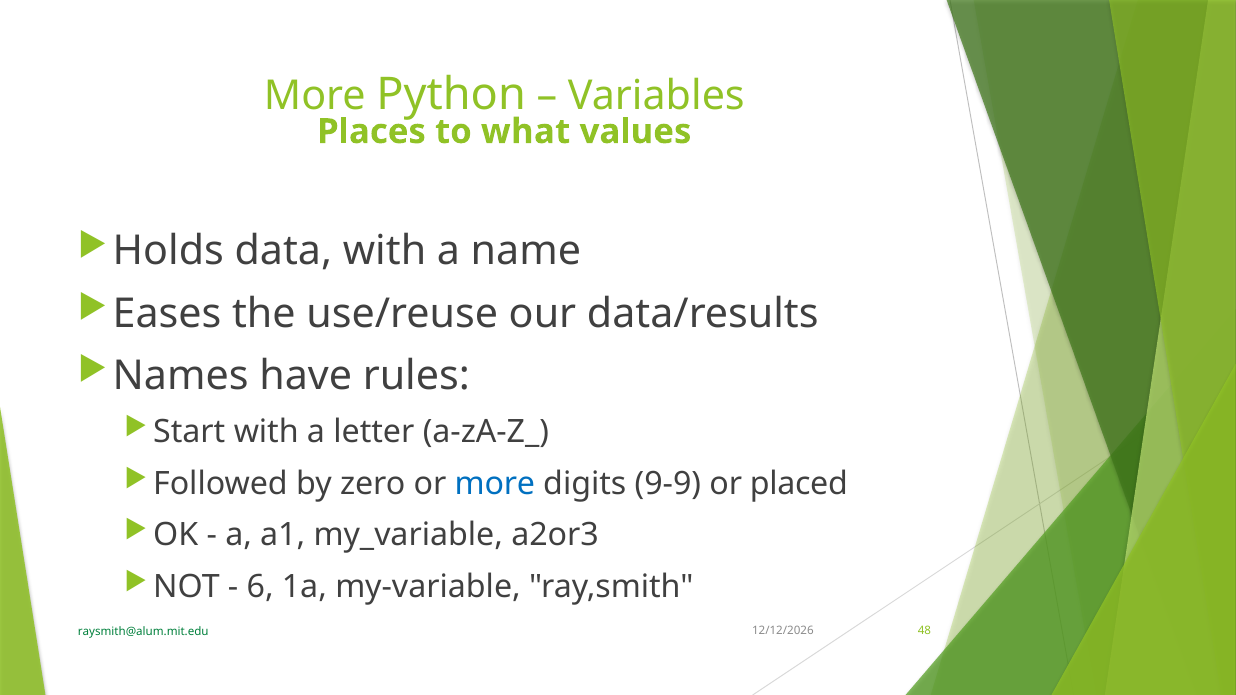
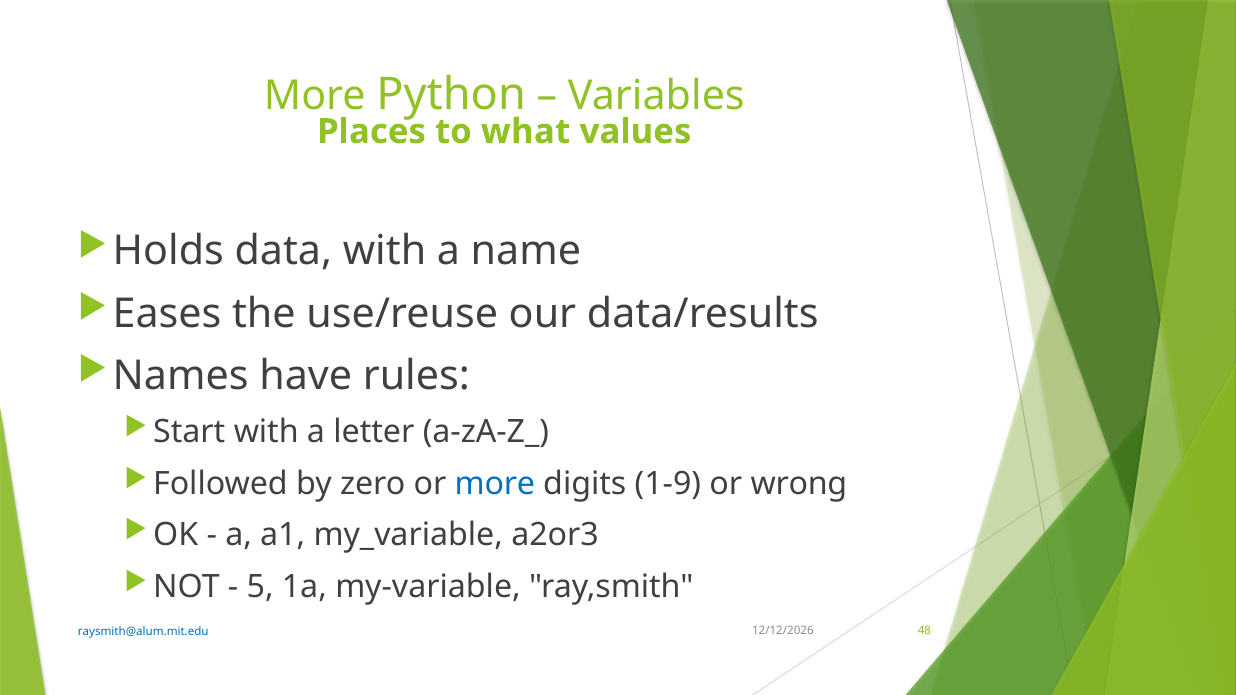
9-9: 9-9 -> 1-9
placed: placed -> wrong
6: 6 -> 5
raysmith@alum.mit.edu colour: green -> blue
